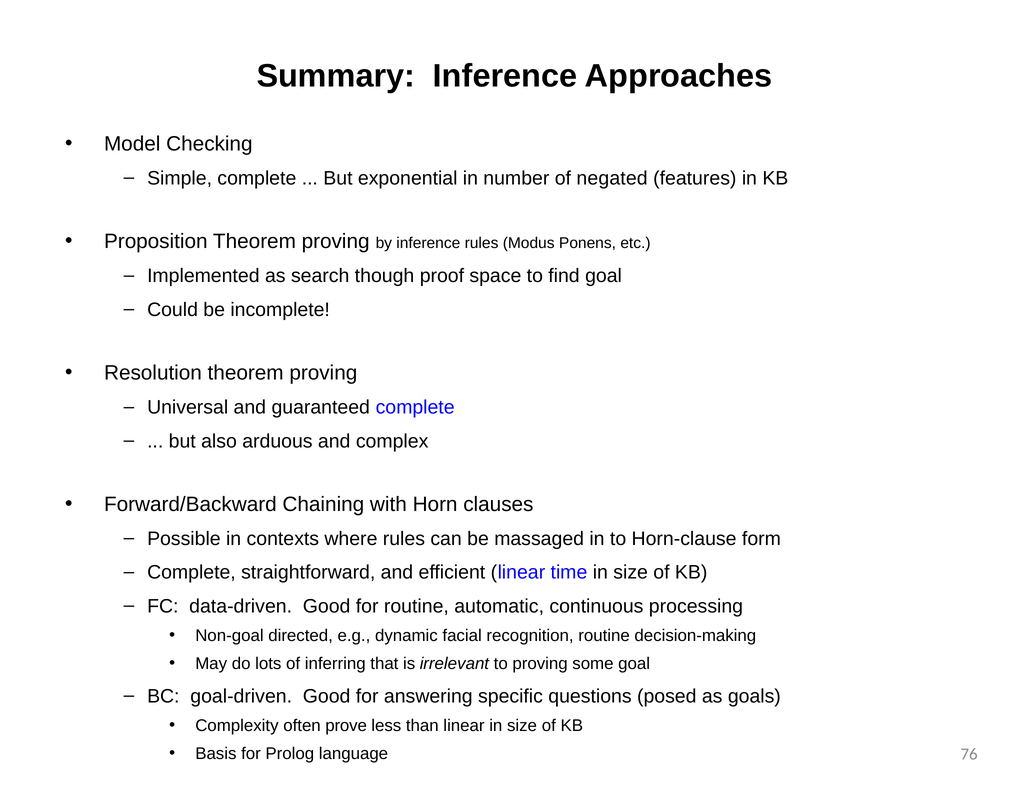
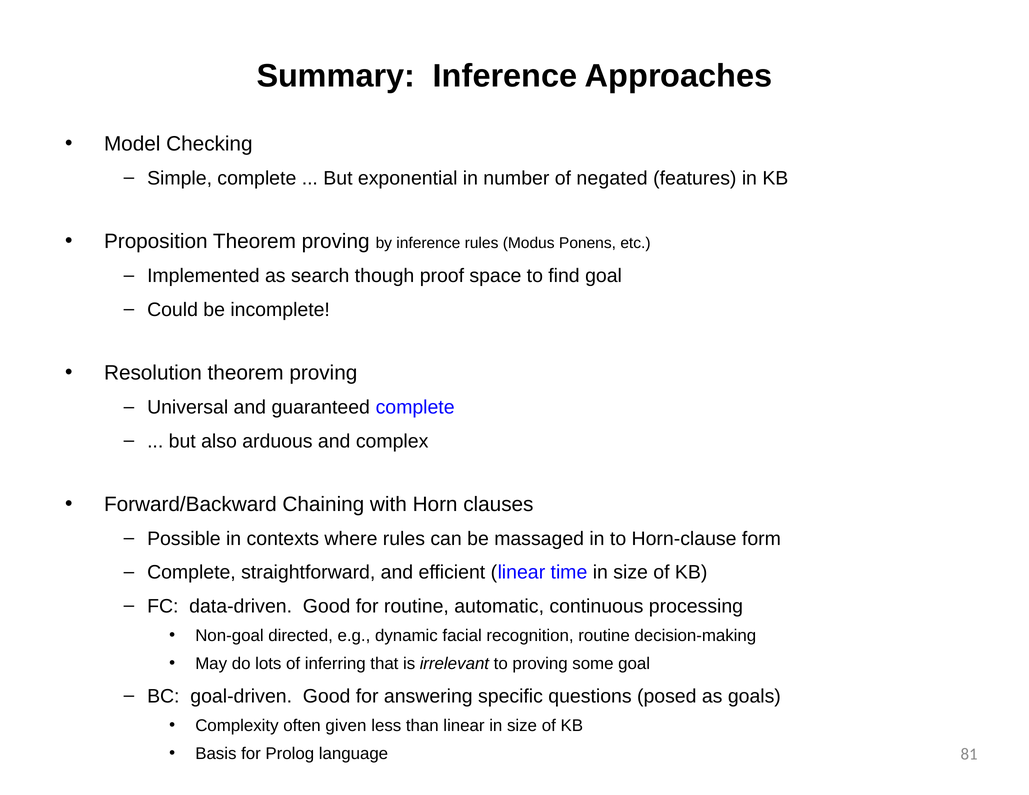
prove: prove -> given
76: 76 -> 81
